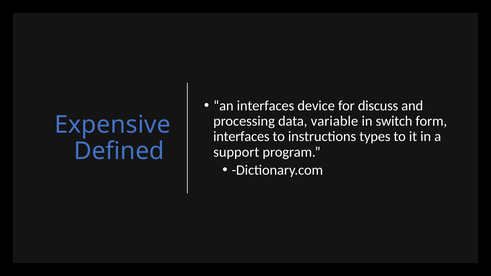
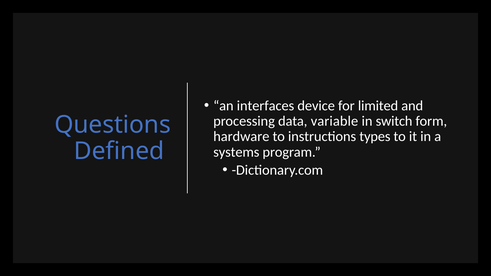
discuss: discuss -> limited
Expensive: Expensive -> Questions
interfaces at (241, 137): interfaces -> hardware
support: support -> systems
